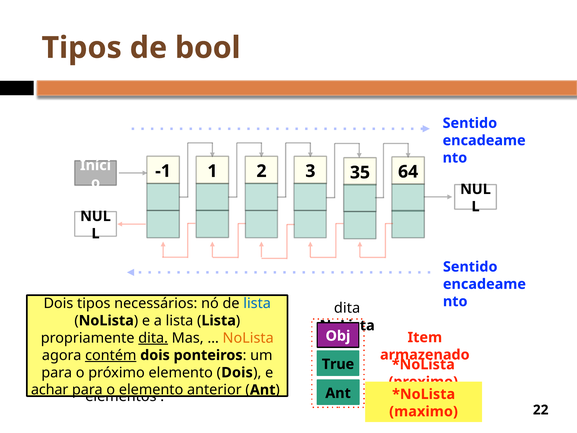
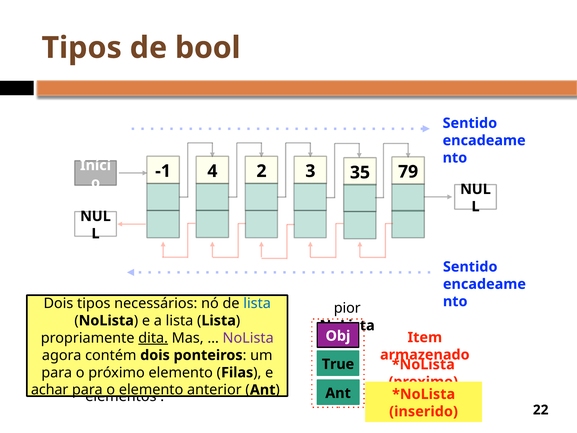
1: 1 -> 4
64: 64 -> 79
dita at (347, 308): dita -> pior
NoLista at (248, 338) colour: orange -> purple
contém underline: present -> none
Dois at (237, 372): Dois -> Filas
maximo: maximo -> inserido
